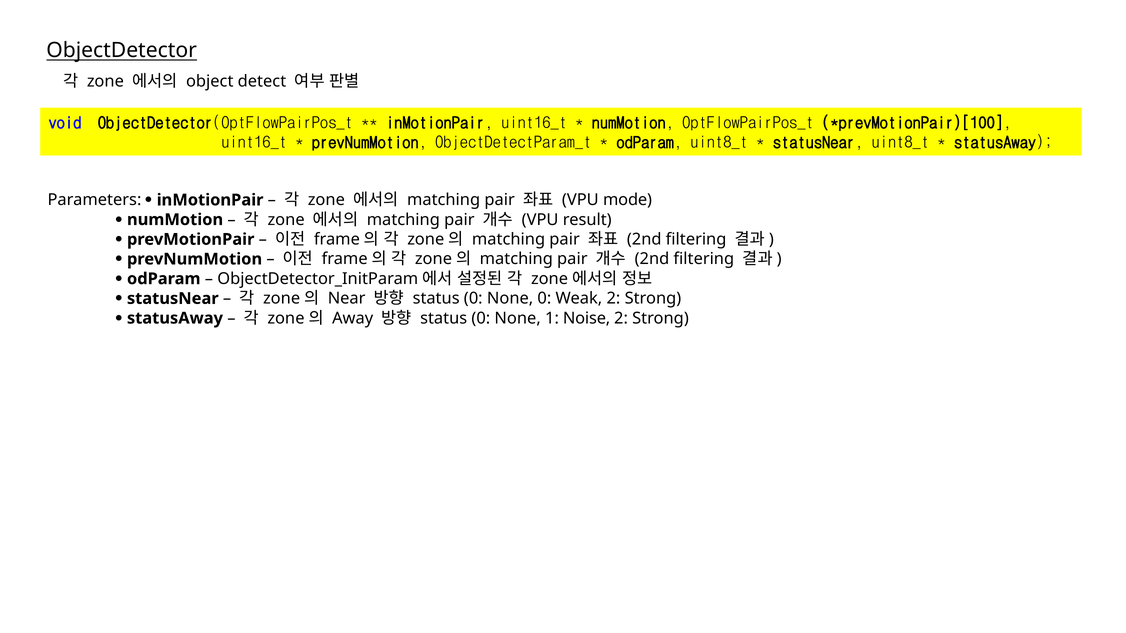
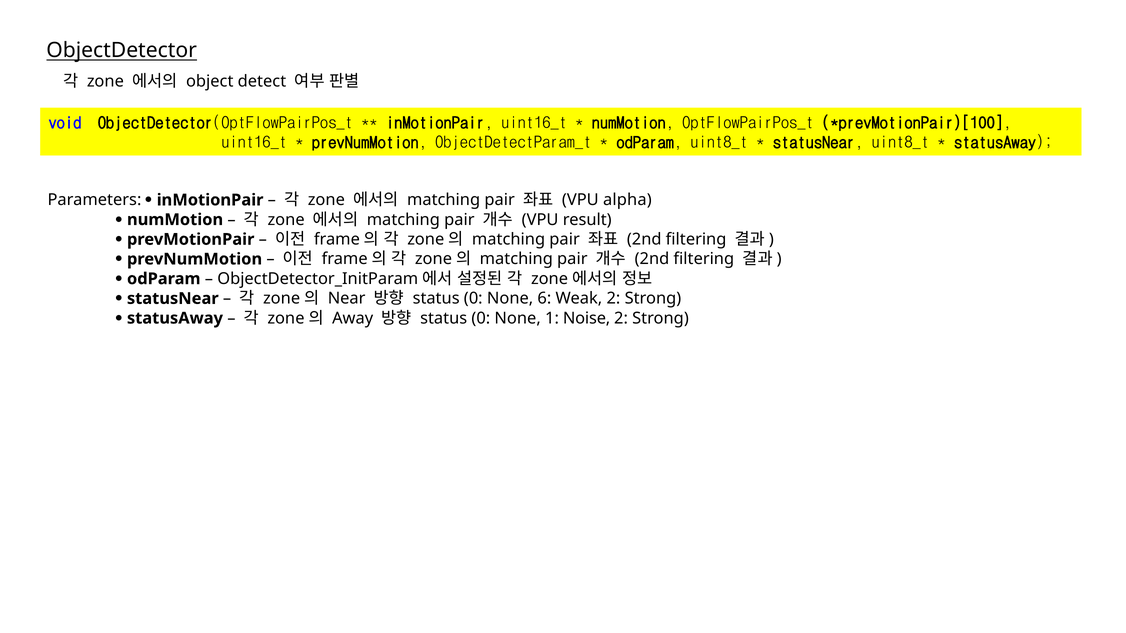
mode: mode -> alpha
None 0: 0 -> 6
